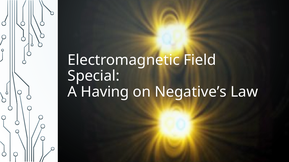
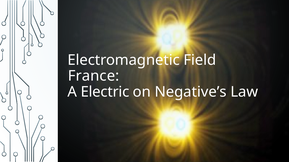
Special: Special -> France
Having: Having -> Electric
